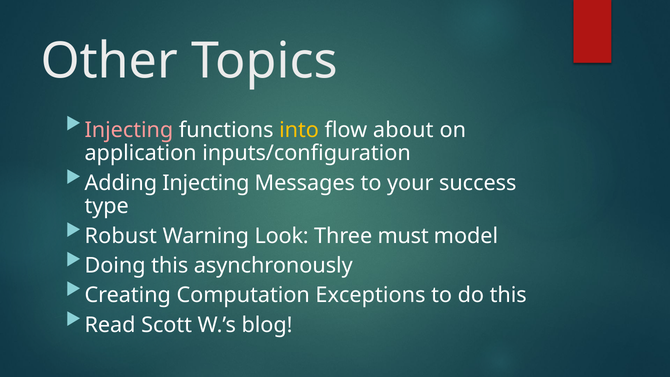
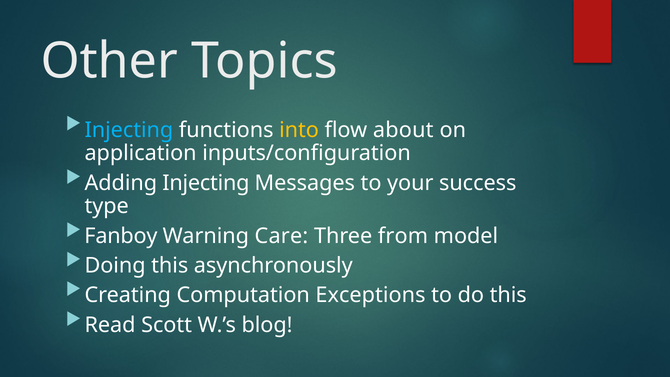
Injecting at (129, 130) colour: pink -> light blue
Robust: Robust -> Fanboy
Look: Look -> Care
must: must -> from
